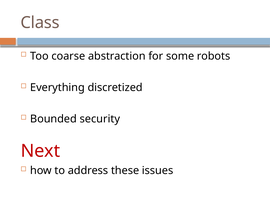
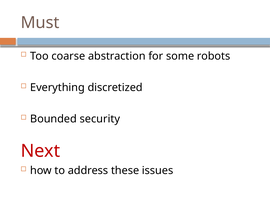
Class: Class -> Must
